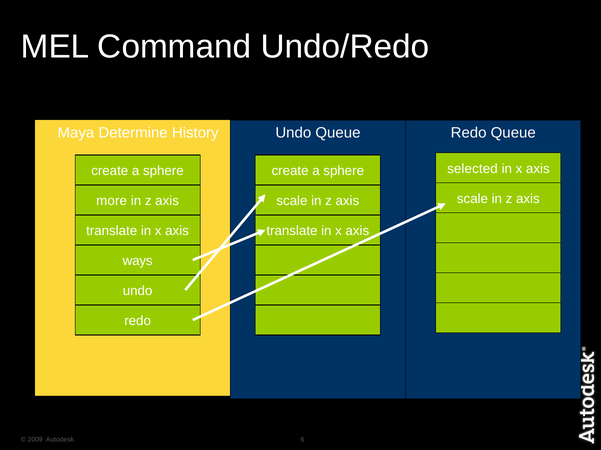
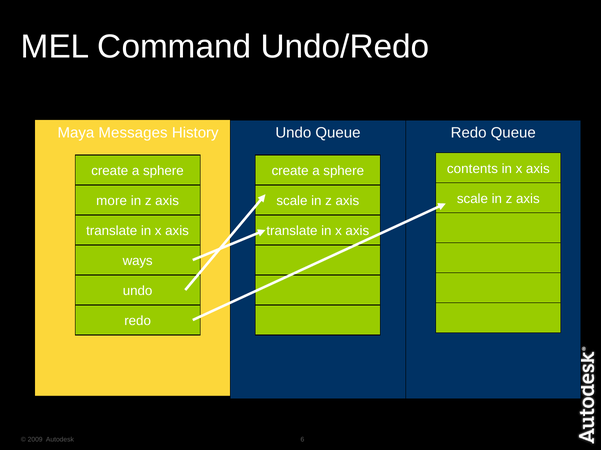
Determine: Determine -> Messages
selected: selected -> contents
